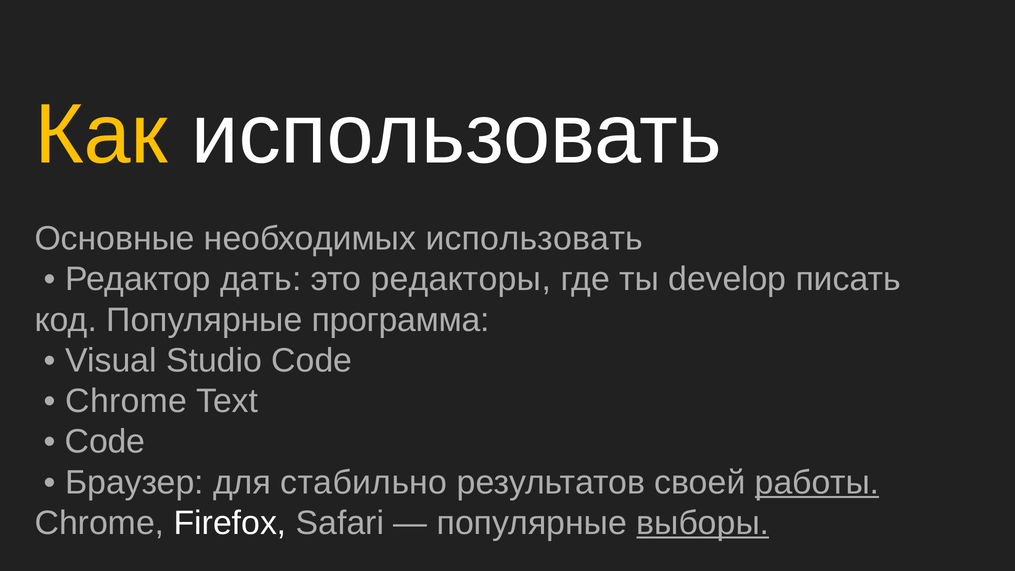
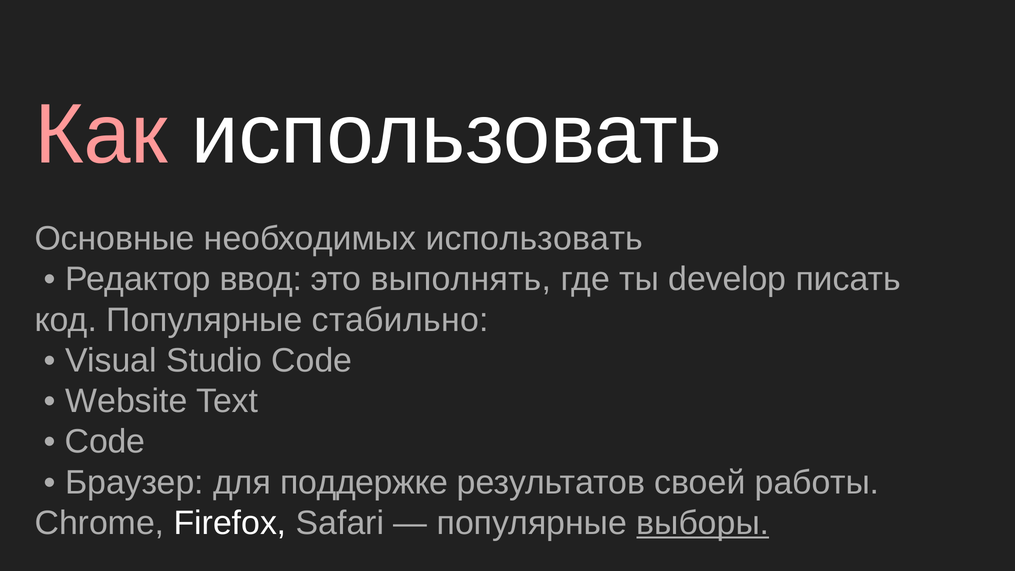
Как colour: yellow -> pink
дать: дать -> ввод
редакторы: редакторы -> выполнять
программа: программа -> стабильно
Chrome at (126, 401): Chrome -> Website
стабильно: стабильно -> поддержке
работы underline: present -> none
